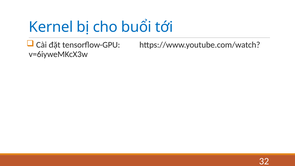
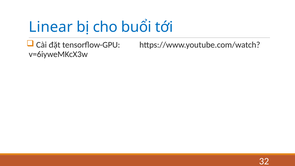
Kernel: Kernel -> Linear
